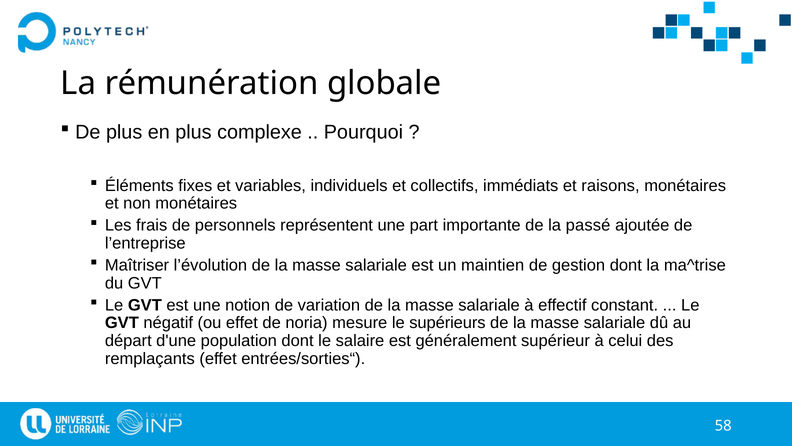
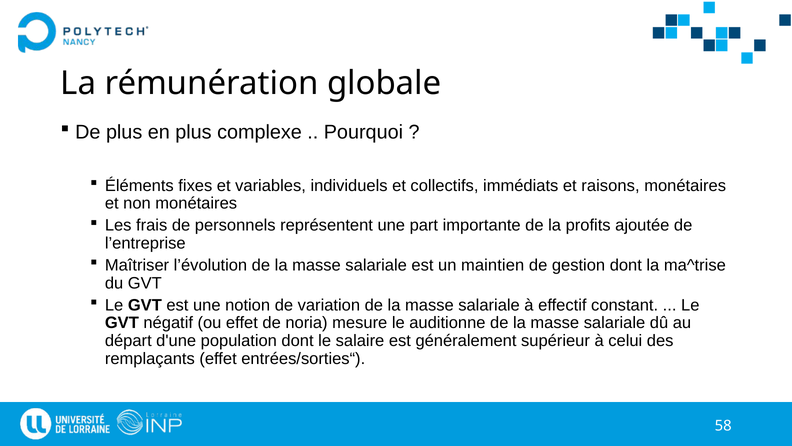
passé: passé -> profits
supérieurs: supérieurs -> auditionne
